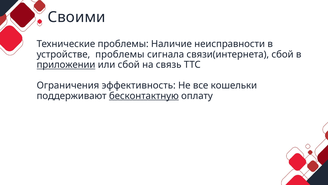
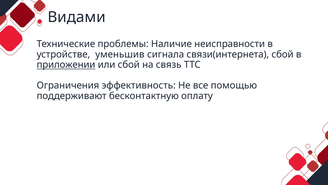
Своими: Своими -> Видами
устройстве проблемы: проблемы -> уменьшив
кошельки: кошельки -> помощью
бесконтактную underline: present -> none
